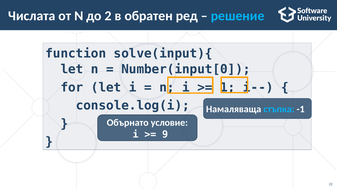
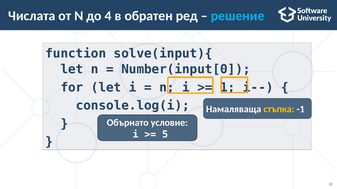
2: 2 -> 4
стъпка colour: light blue -> yellow
9: 9 -> 5
